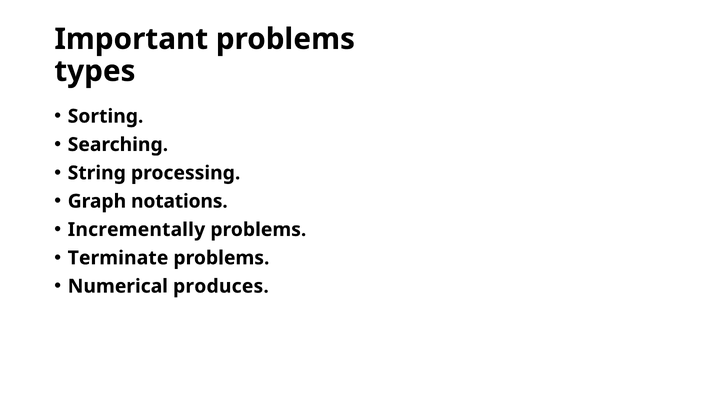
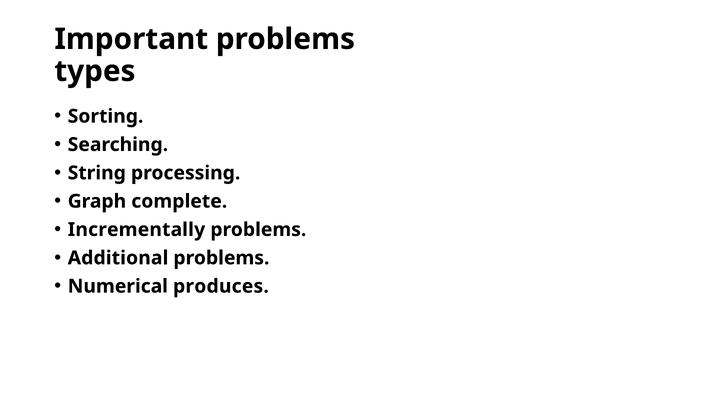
notations: notations -> complete
Terminate: Terminate -> Additional
